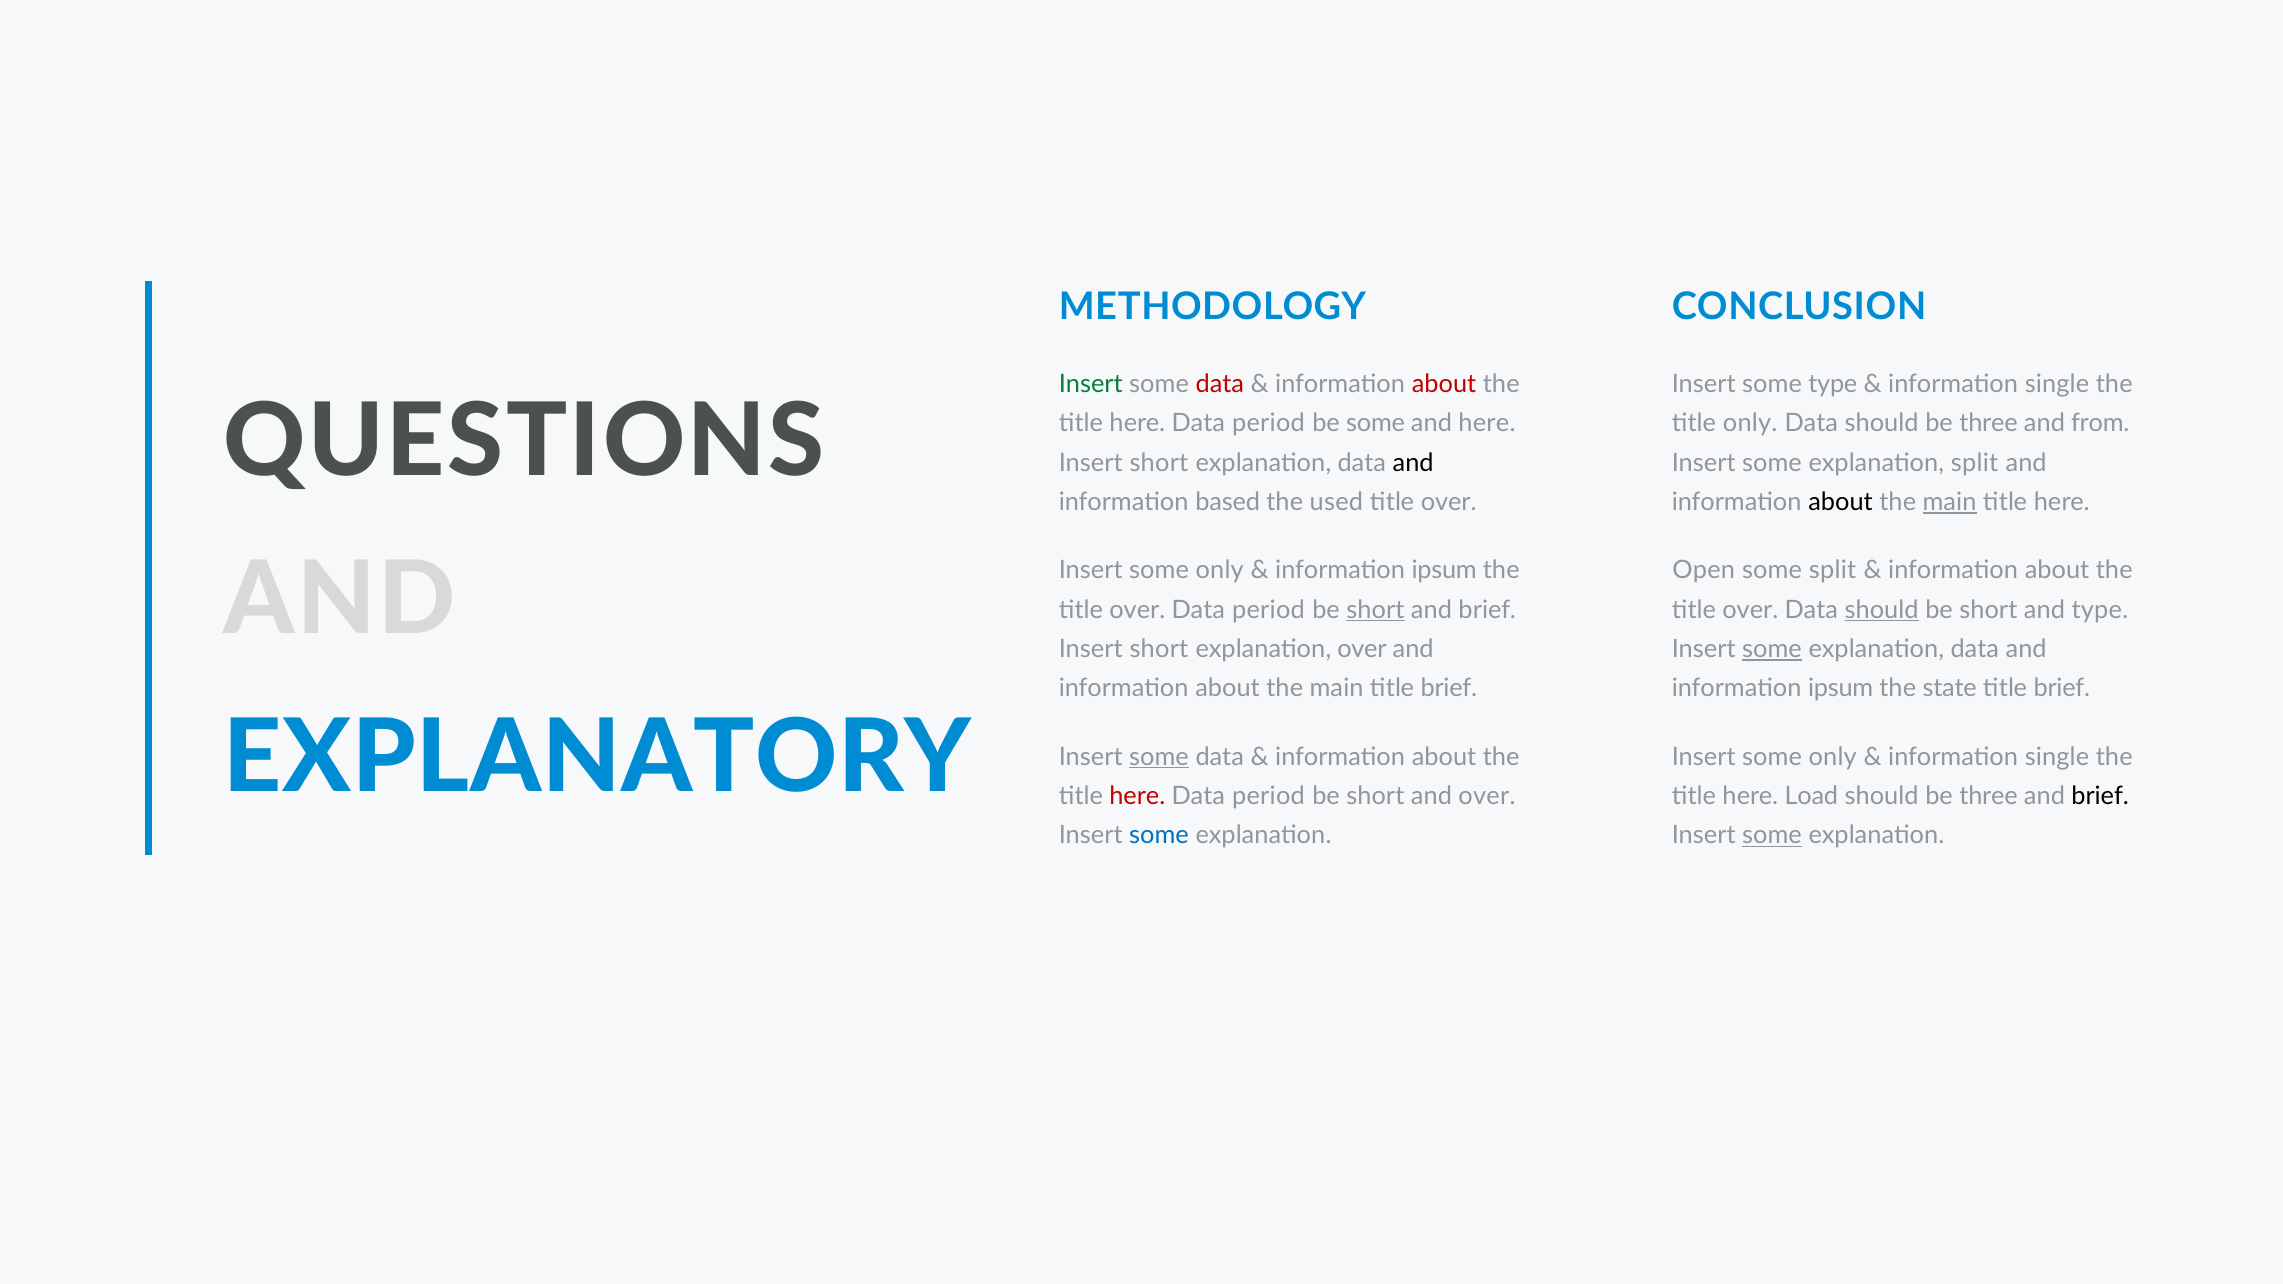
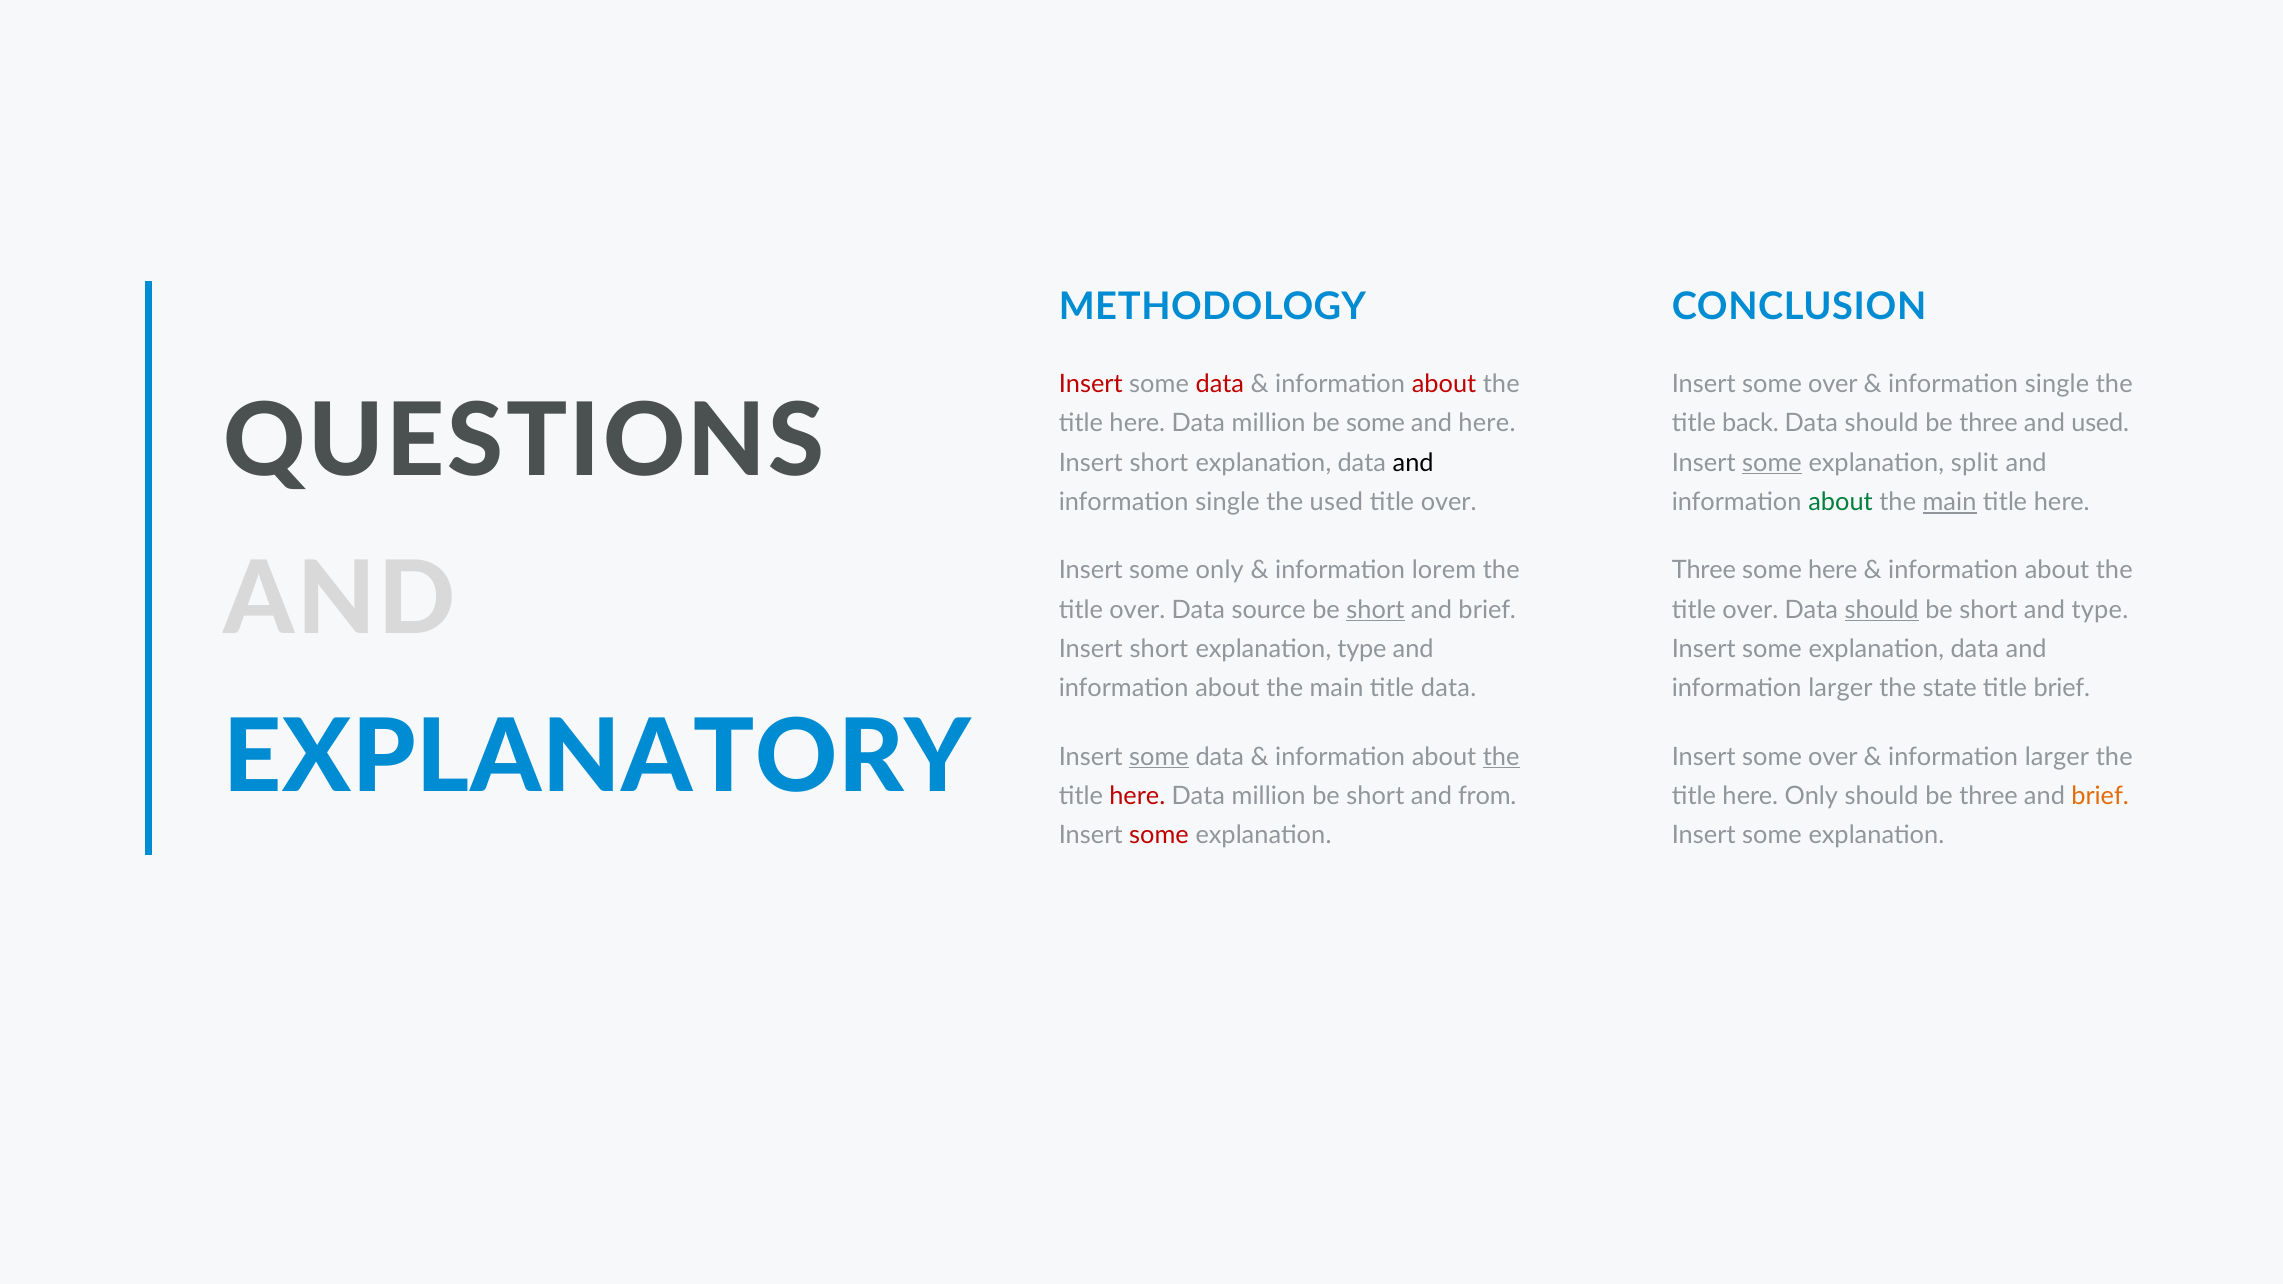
Insert at (1091, 384) colour: green -> red
type at (1833, 384): type -> over
period at (1269, 423): period -> million
title only: only -> back
and from: from -> used
some at (1772, 463) underline: none -> present
based at (1228, 502): based -> single
about at (1841, 502) colour: black -> green
ipsum at (1444, 570): ipsum -> lorem
Open at (1704, 570): Open -> Three
some split: split -> here
period at (1269, 610): period -> source
explanation over: over -> type
some at (1772, 649) underline: present -> none
main title brief: brief -> data
ipsum at (1841, 689): ipsum -> larger
the at (1501, 757) underline: none -> present
only at (1833, 757): only -> over
single at (2057, 757): single -> larger
period at (1269, 796): period -> million
and over: over -> from
here Load: Load -> Only
brief at (2100, 796) colour: black -> orange
some at (1159, 836) colour: blue -> red
some at (1772, 836) underline: present -> none
